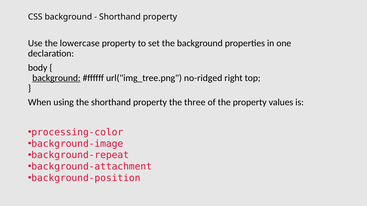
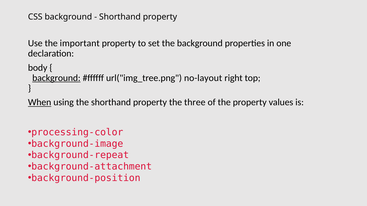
lowercase: lowercase -> important
no-ridged: no-ridged -> no-layout
When underline: none -> present
